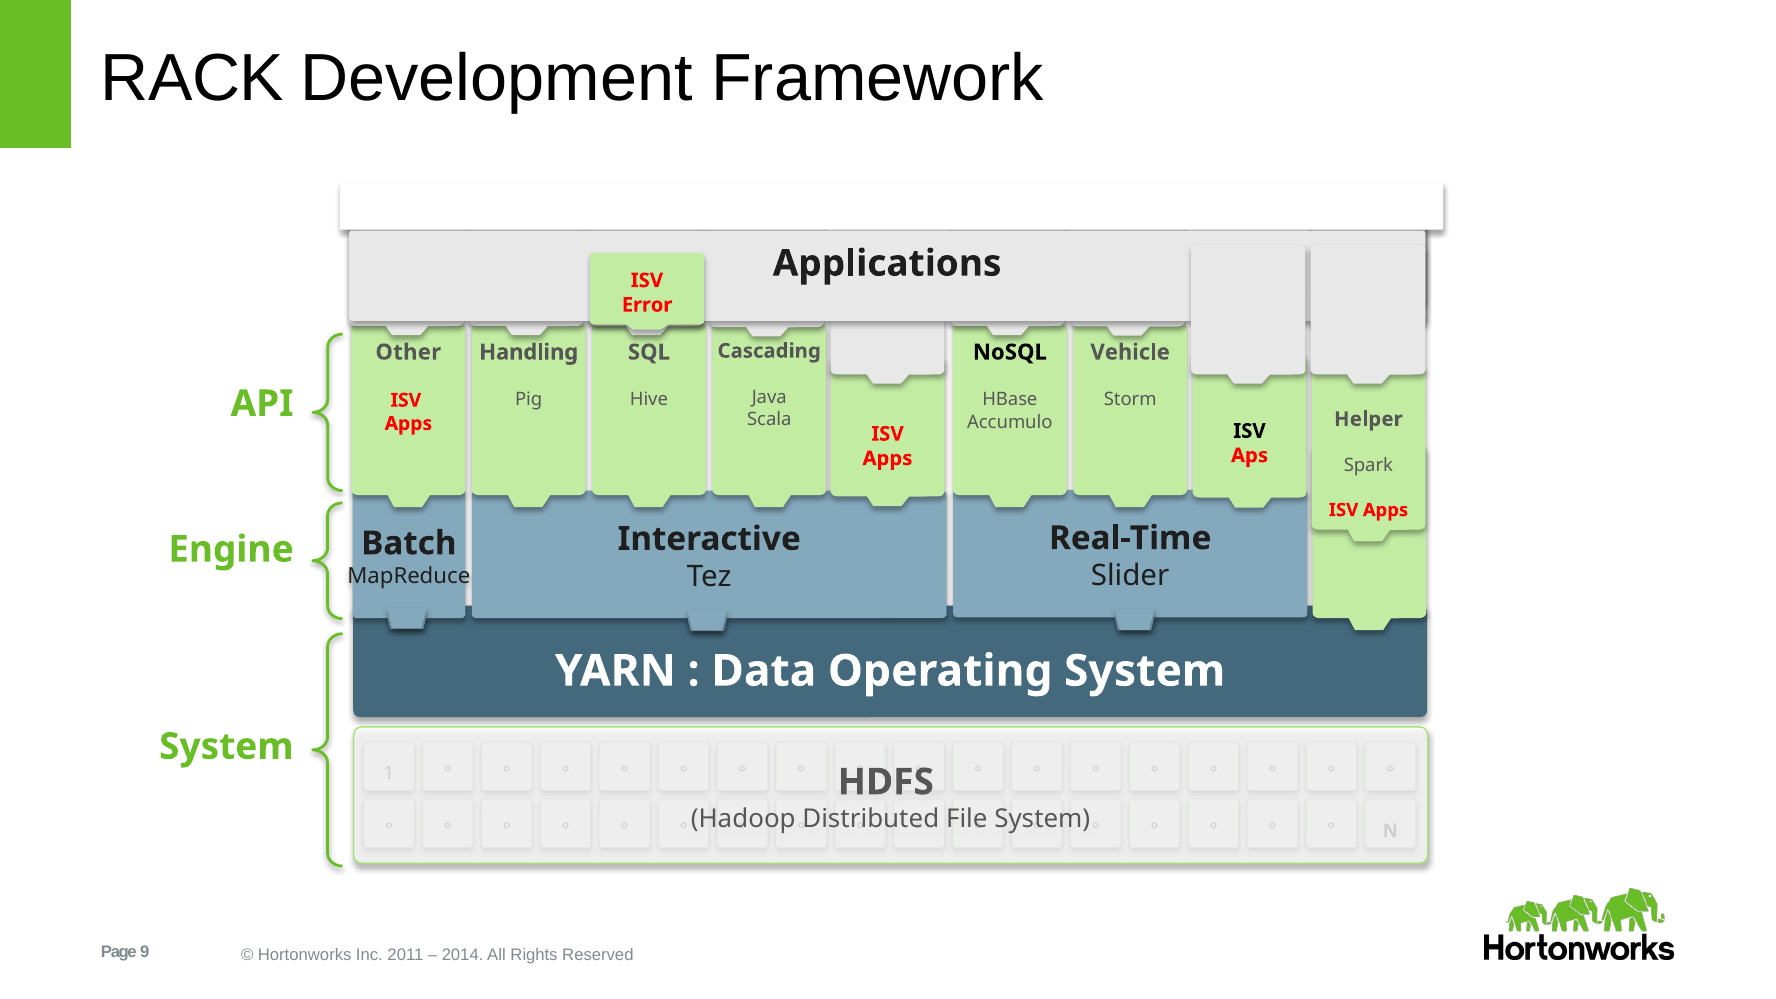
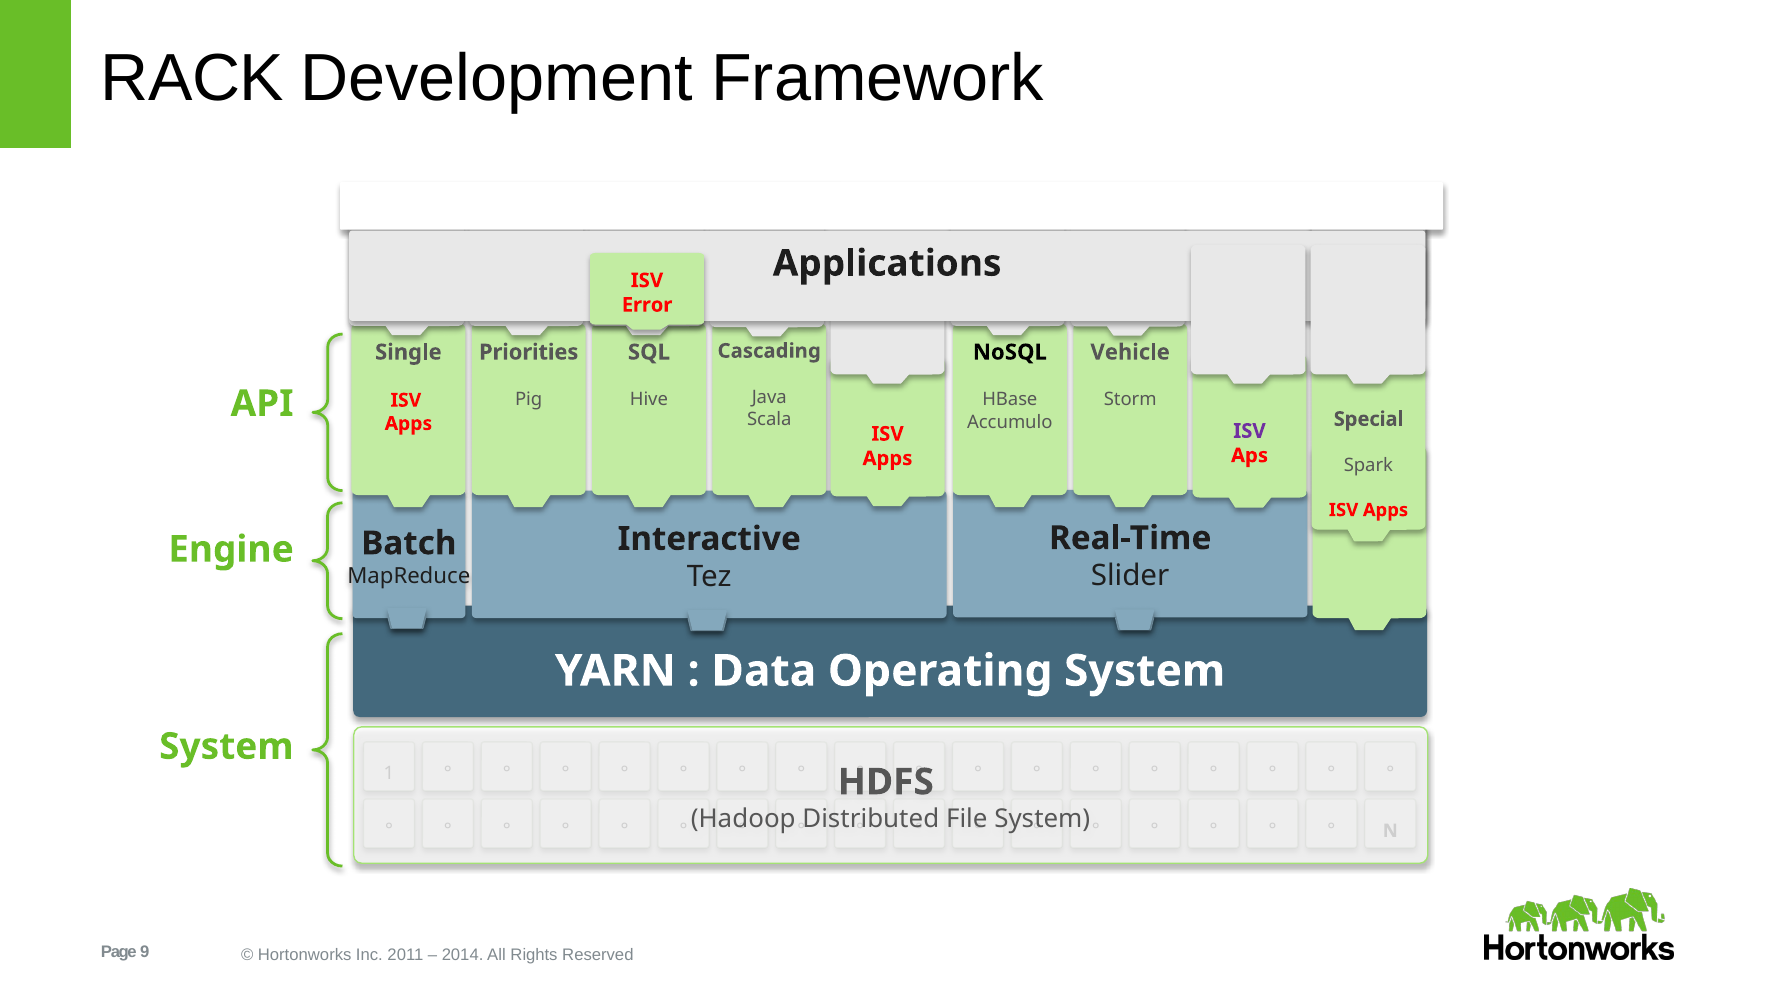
Other: Other -> Single
Handling: Handling -> Priorities
Helper: Helper -> Special
ISV at (1249, 431) colour: black -> purple
